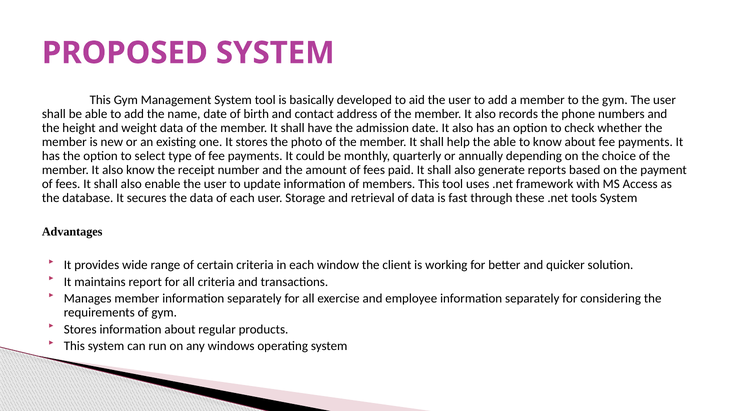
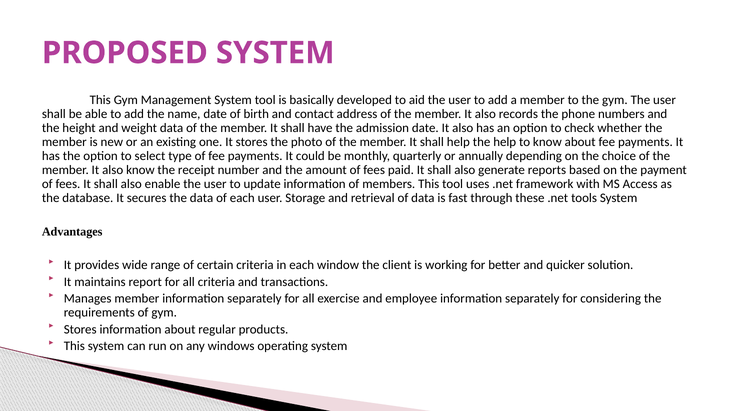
the able: able -> help
